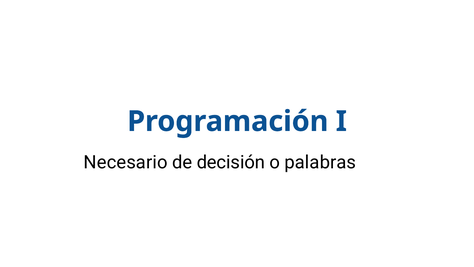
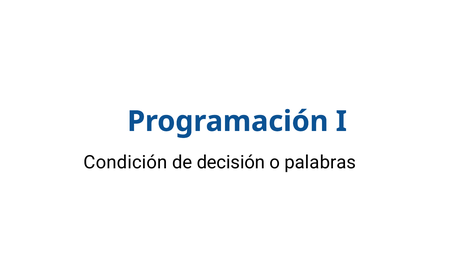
Necesario: Necesario -> Condición
